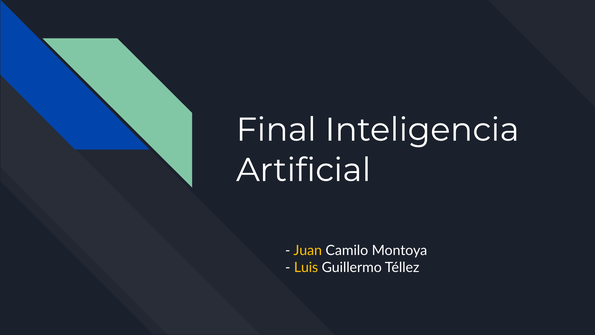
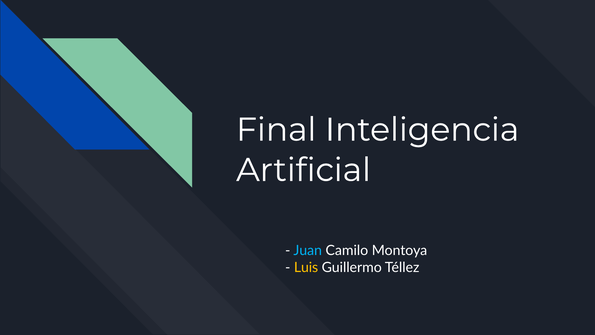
Juan colour: yellow -> light blue
